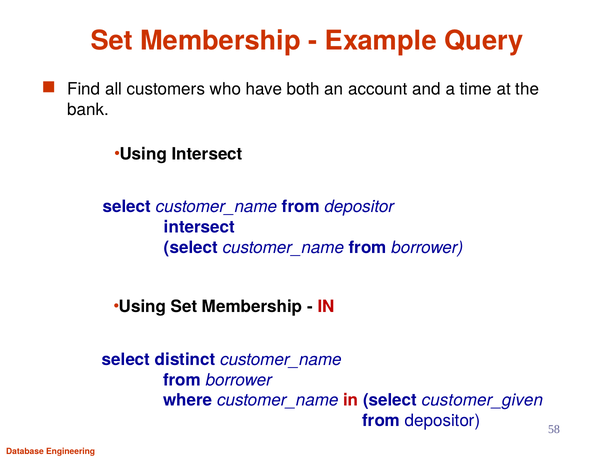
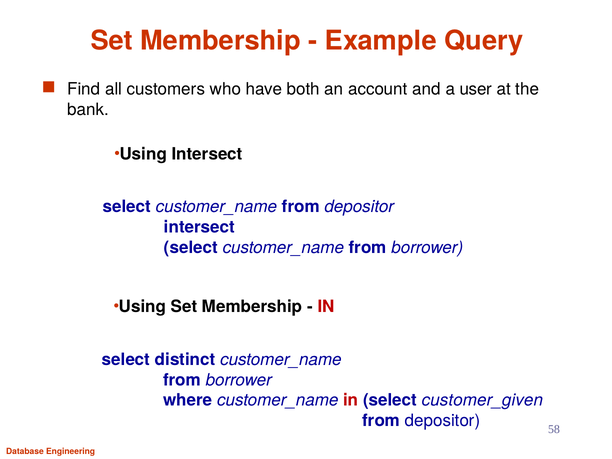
time: time -> user
